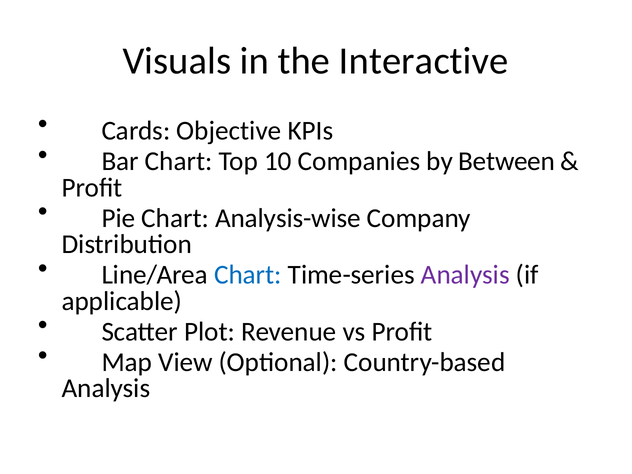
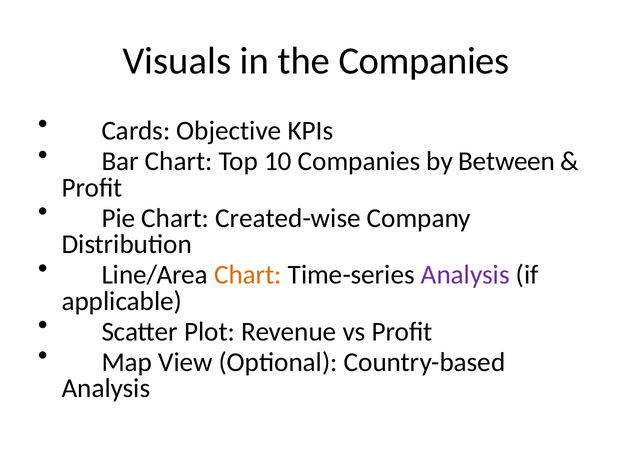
the Interactive: Interactive -> Companies
Analysis-wise: Analysis-wise -> Created-wise
Chart at (248, 275) colour: blue -> orange
